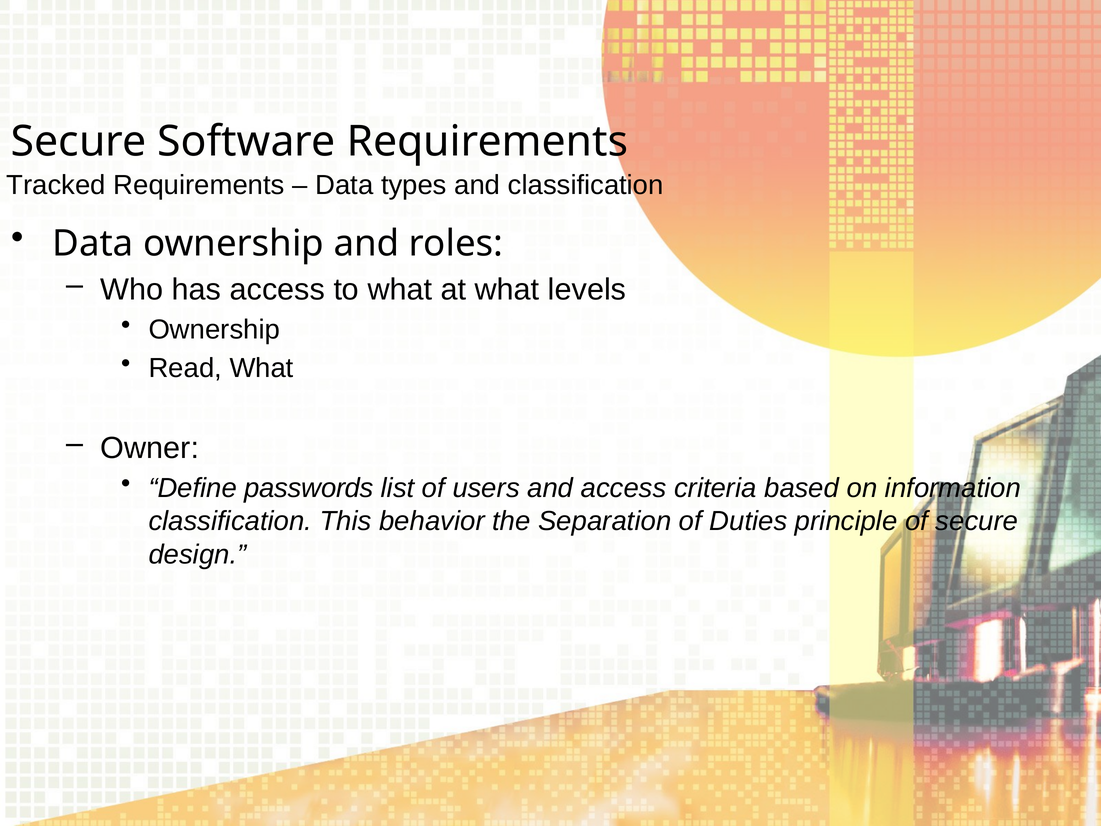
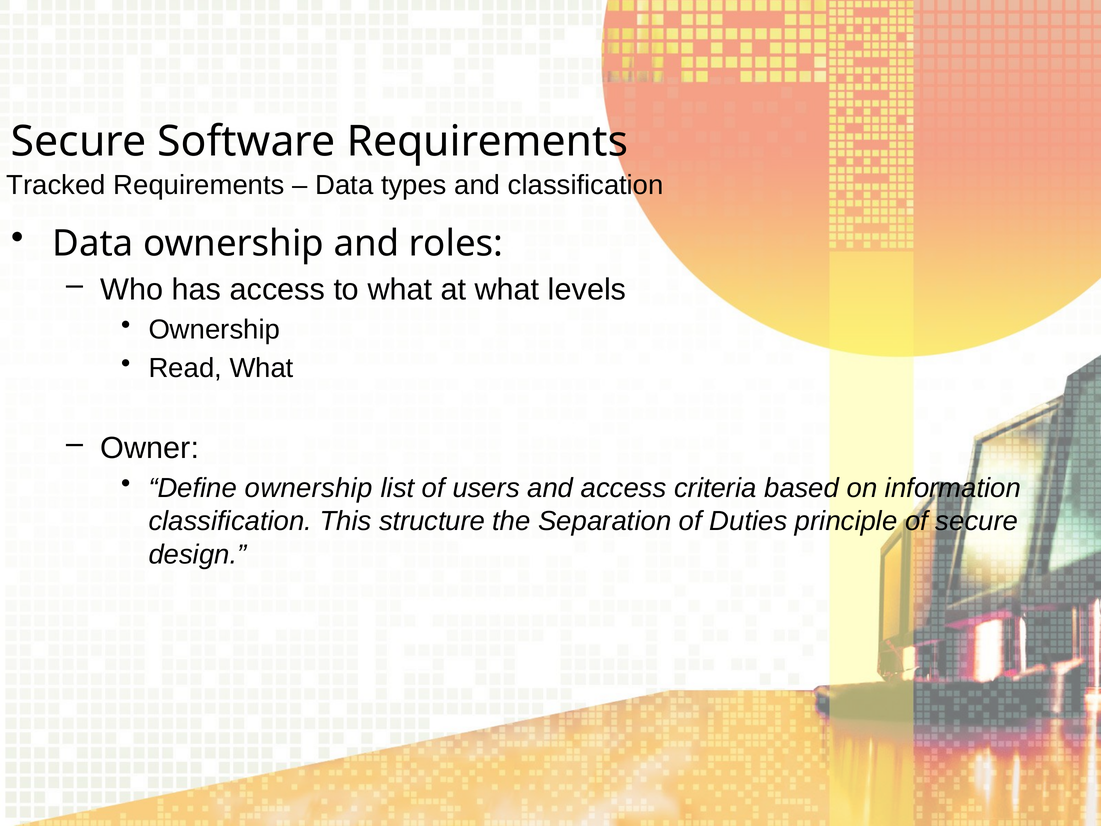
Define passwords: passwords -> ownership
behavior: behavior -> structure
